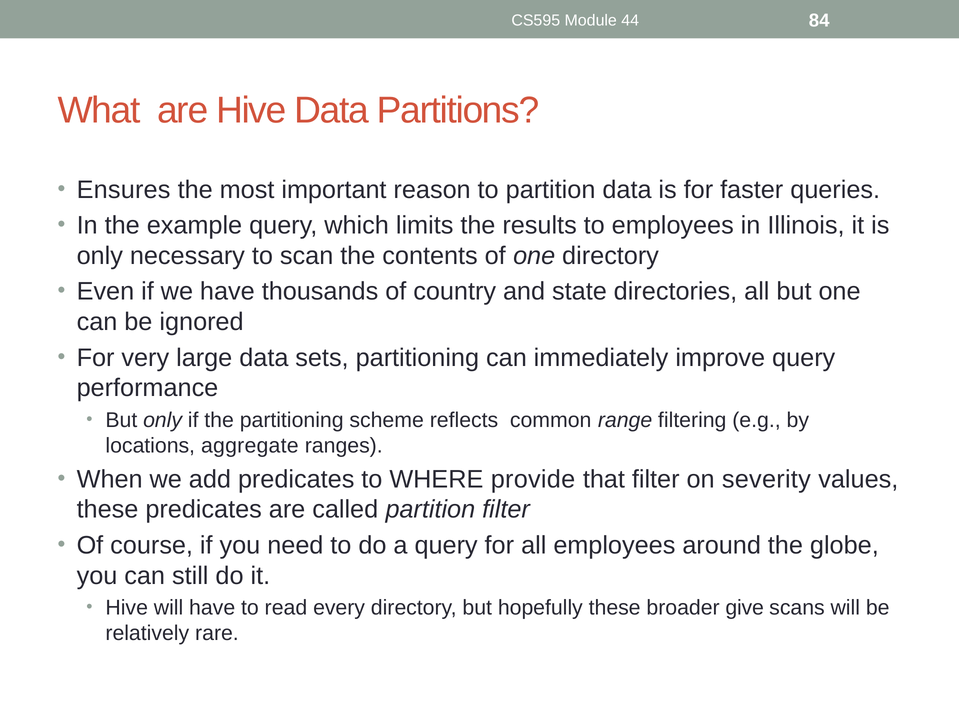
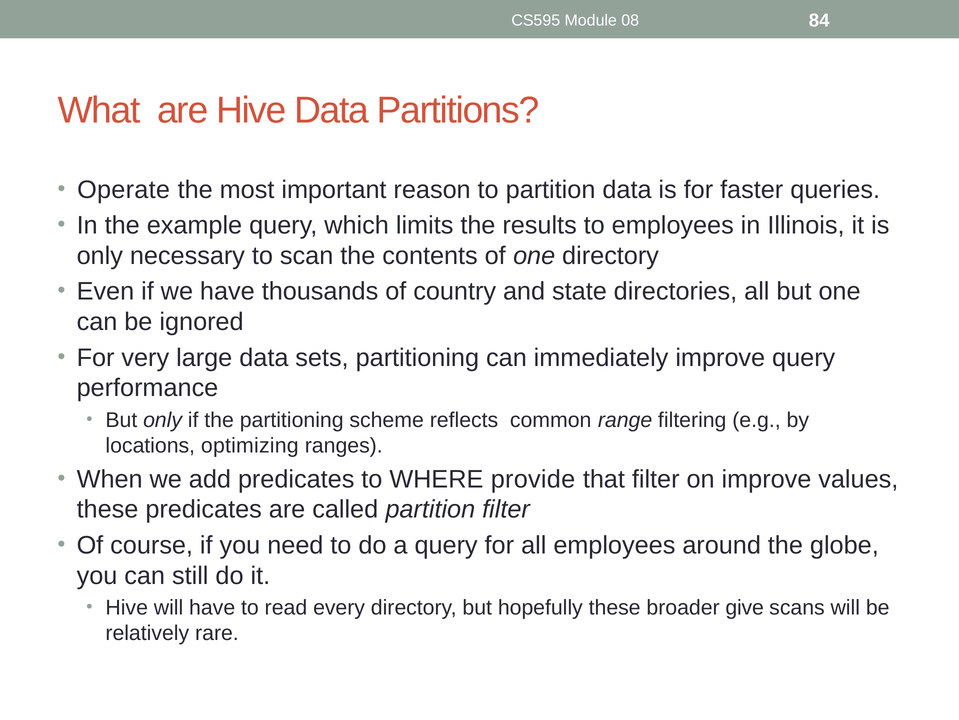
44: 44 -> 08
Ensures: Ensures -> Operate
aggregate: aggregate -> optimizing
on severity: severity -> improve
